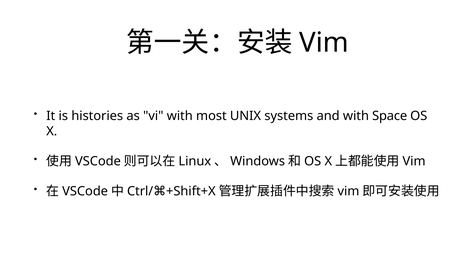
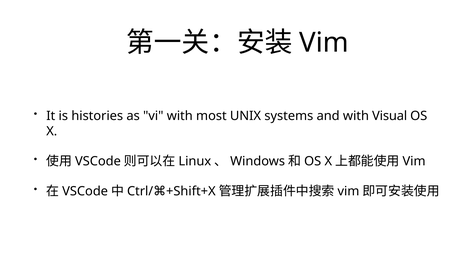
Space: Space -> Visual
